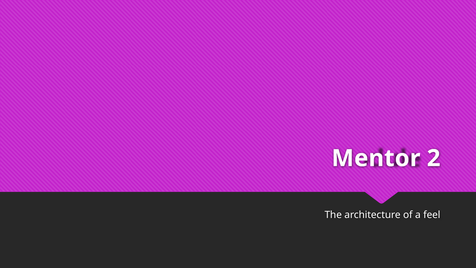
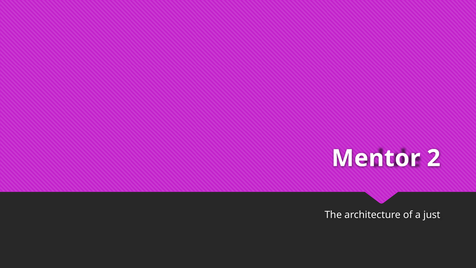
feel: feel -> just
